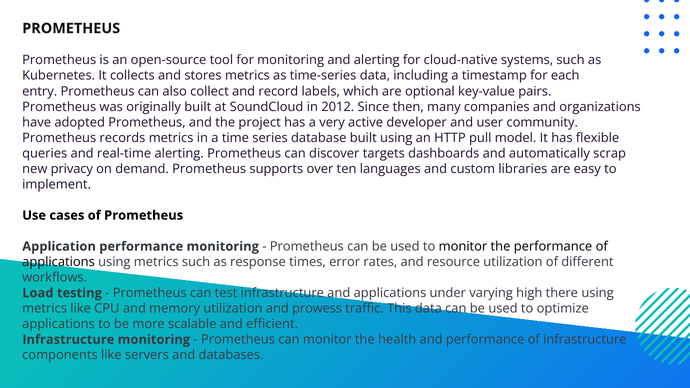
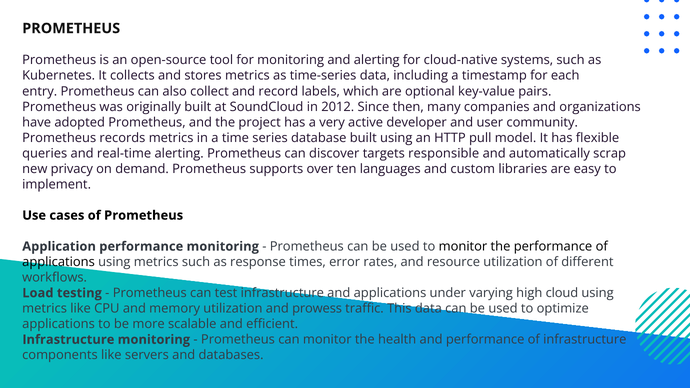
dashboards: dashboards -> responsible
there: there -> cloud
